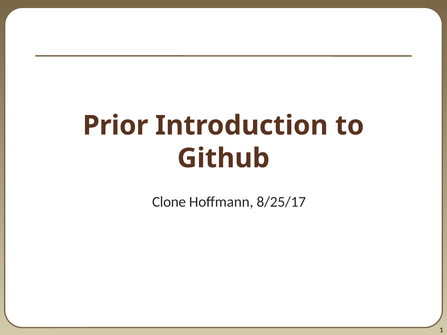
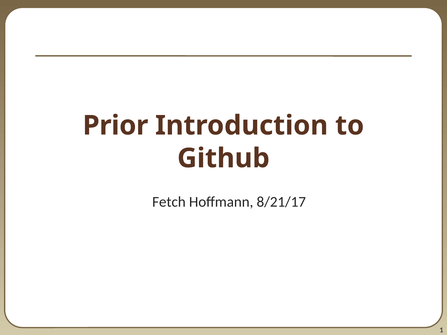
Clone: Clone -> Fetch
8/25/17: 8/25/17 -> 8/21/17
